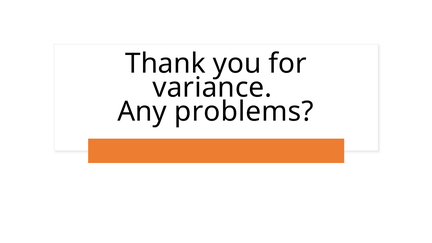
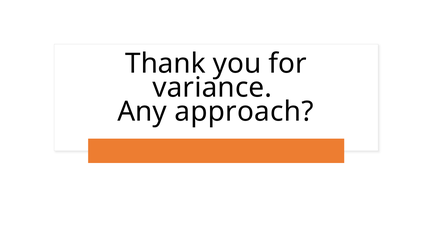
problems: problems -> approach
